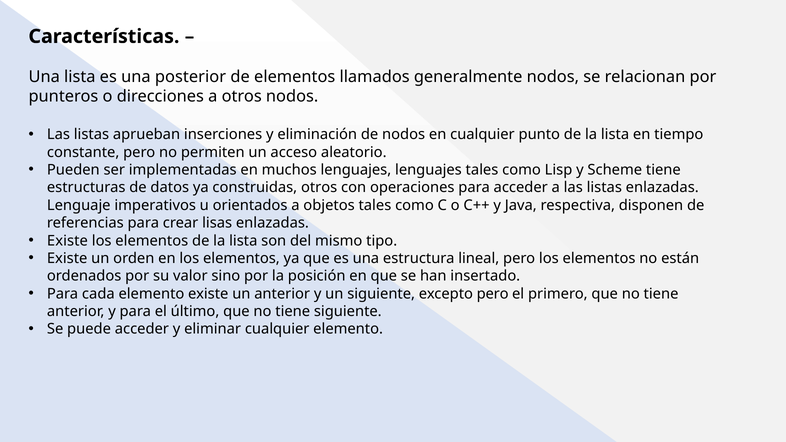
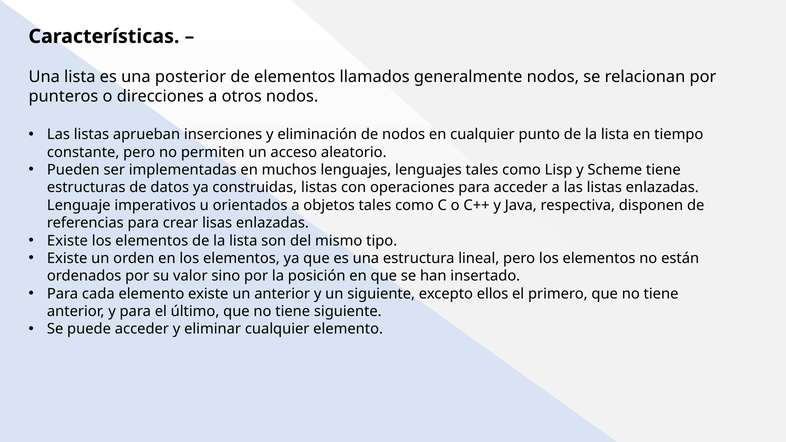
construidas otros: otros -> listas
excepto pero: pero -> ellos
